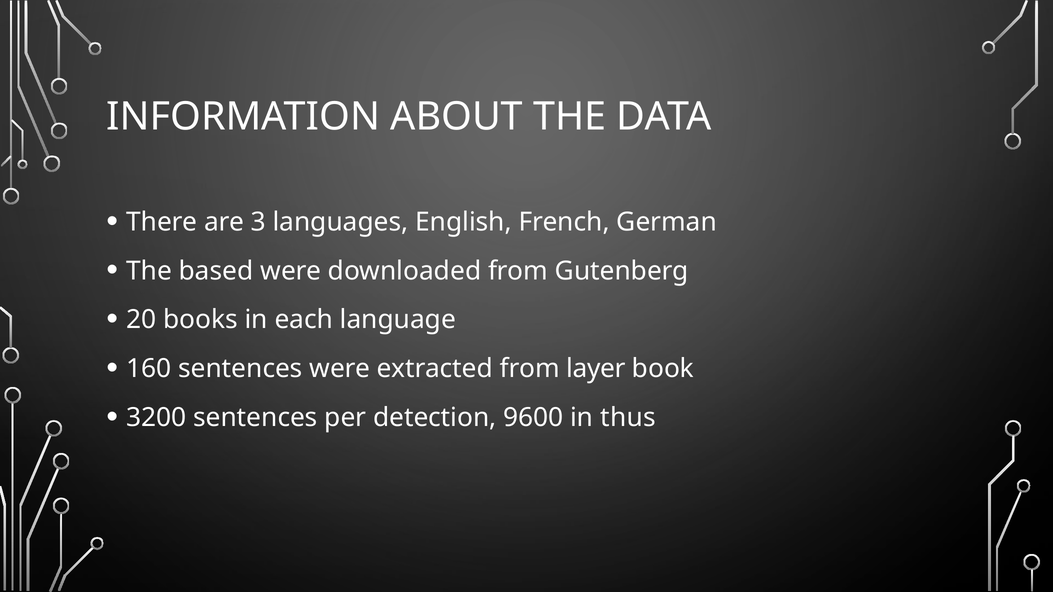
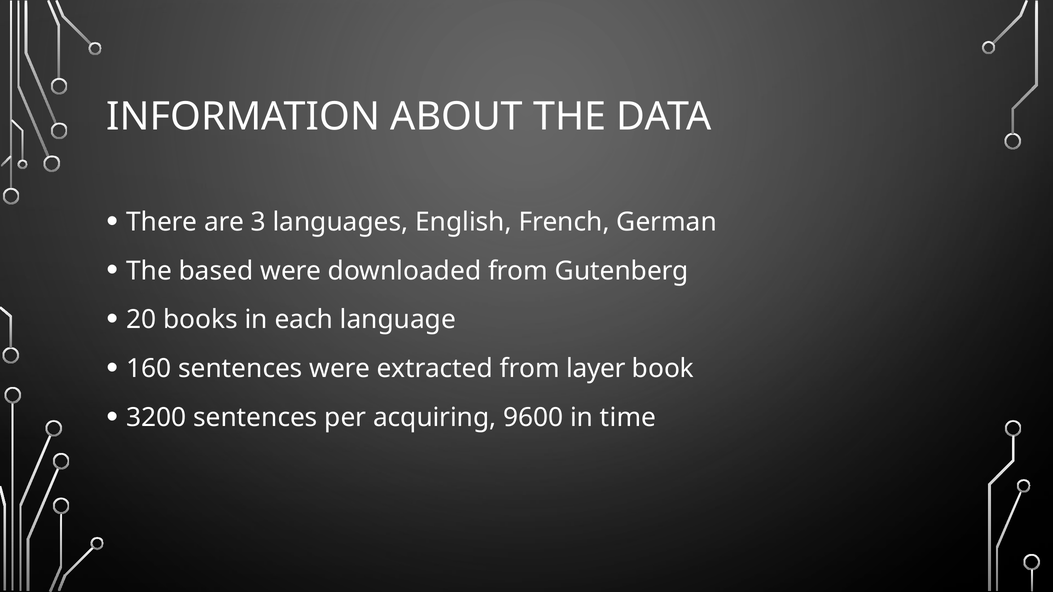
detection: detection -> acquiring
thus: thus -> time
